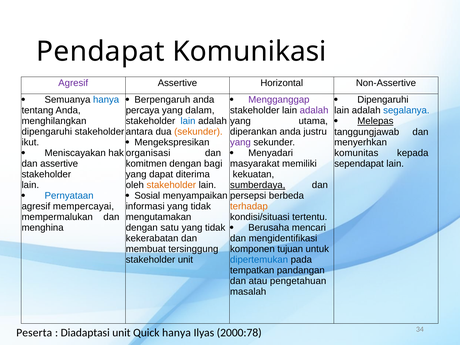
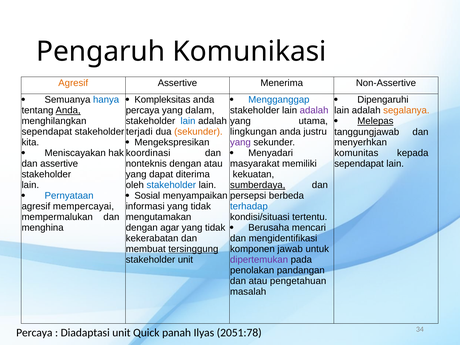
Pendapat: Pendapat -> Pengaruh
Agresif at (73, 83) colour: purple -> orange
Horizontal: Horizontal -> Menerima
Berpengaruh: Berpengaruh -> Kompleksitas
Mengganggap colour: purple -> blue
Anda at (68, 110) underline: none -> present
segalanya colour: blue -> orange
dipengaruhi at (47, 132): dipengaruhi -> sependapat
antara: antara -> terjadi
diperankan: diperankan -> lingkungan
ikut: ikut -> kita
organisasi: organisasi -> koordinasi
komitmen: komitmen -> nonteknis
dengan bagi: bagi -> atau
stakeholder at (171, 185) colour: orange -> blue
terhadap colour: orange -> blue
satu: satu -> agar
tersinggung underline: none -> present
tujuan: tujuan -> jawab
dipertemukan colour: blue -> purple
tempatkan: tempatkan -> penolakan
Peserta at (34, 333): Peserta -> Percaya
Quick hanya: hanya -> panah
2000:78: 2000:78 -> 2051:78
